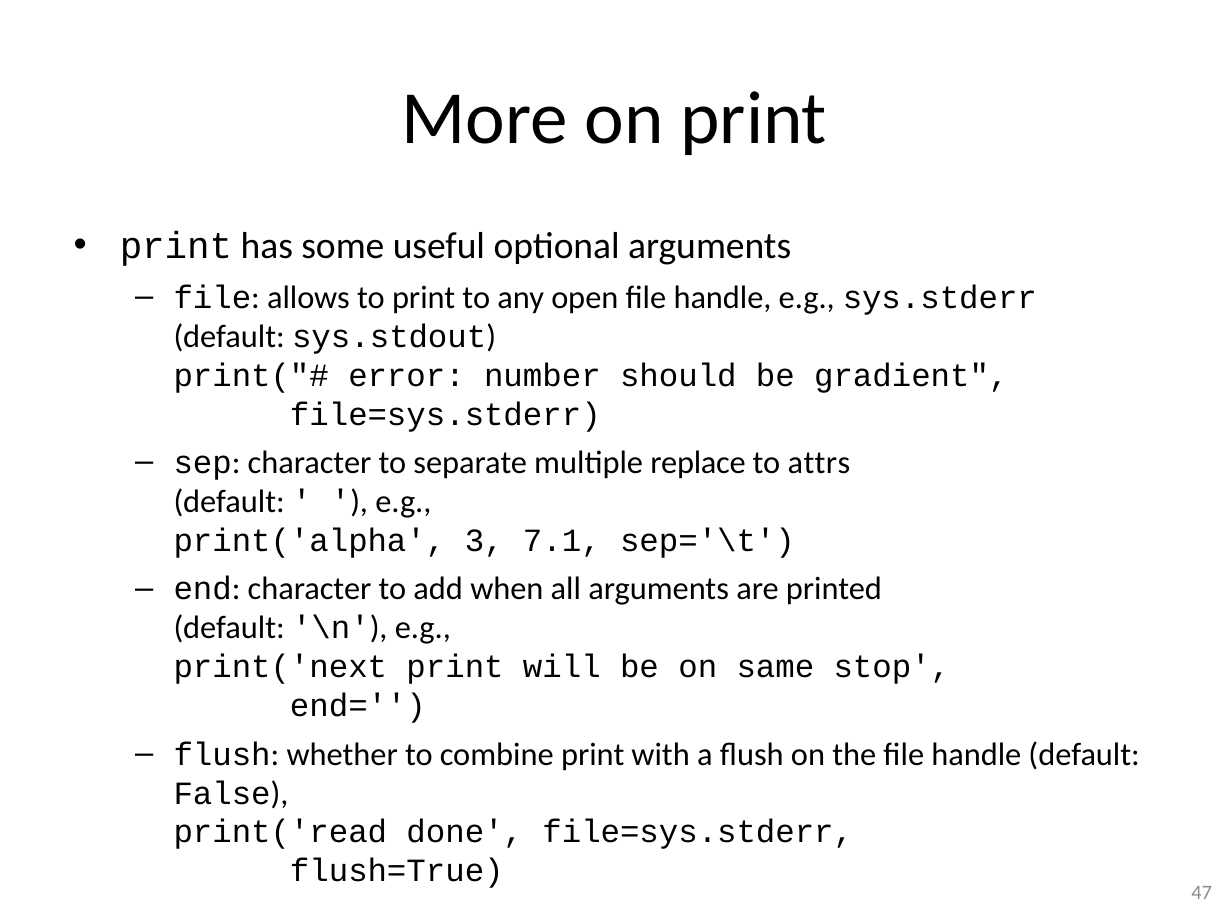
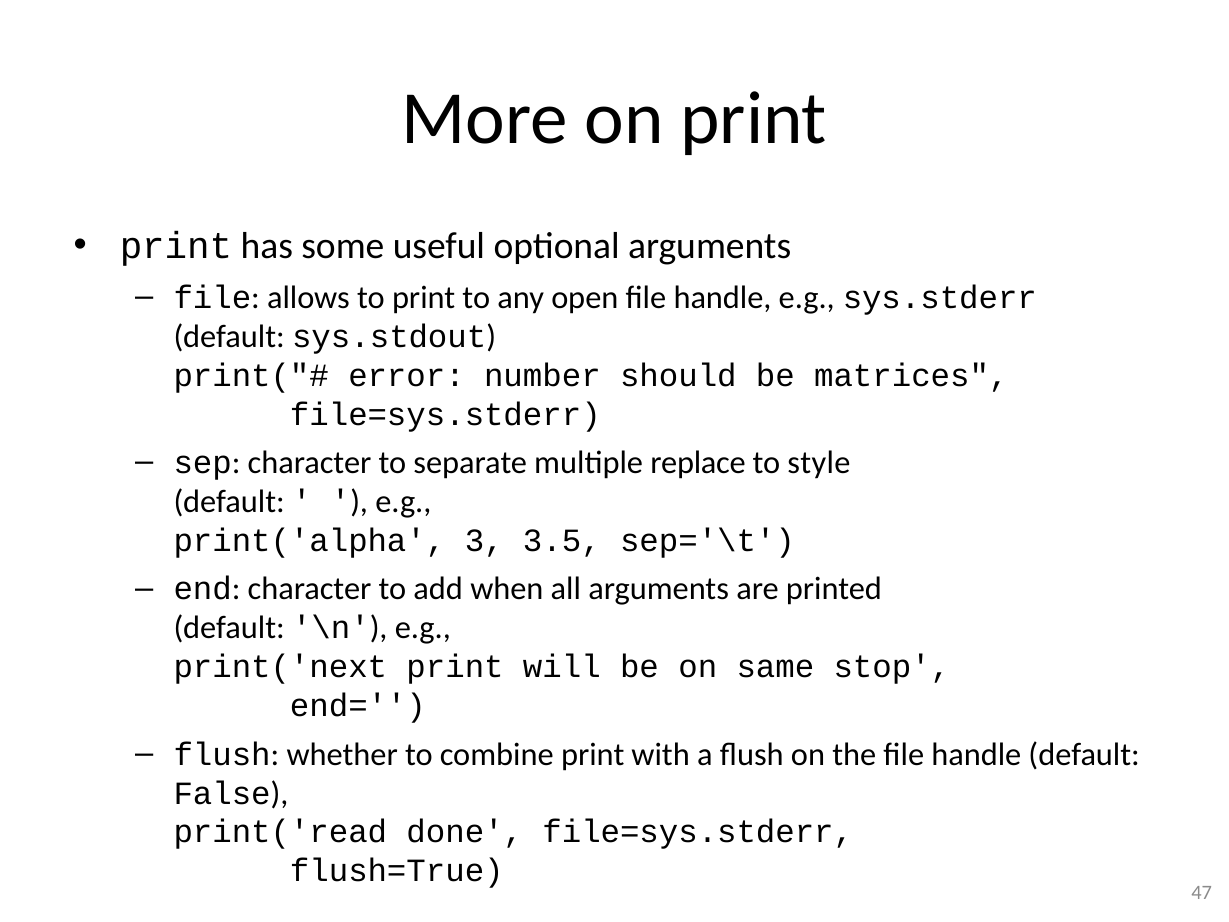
gradient: gradient -> matrices
attrs: attrs -> style
7.1: 7.1 -> 3.5
